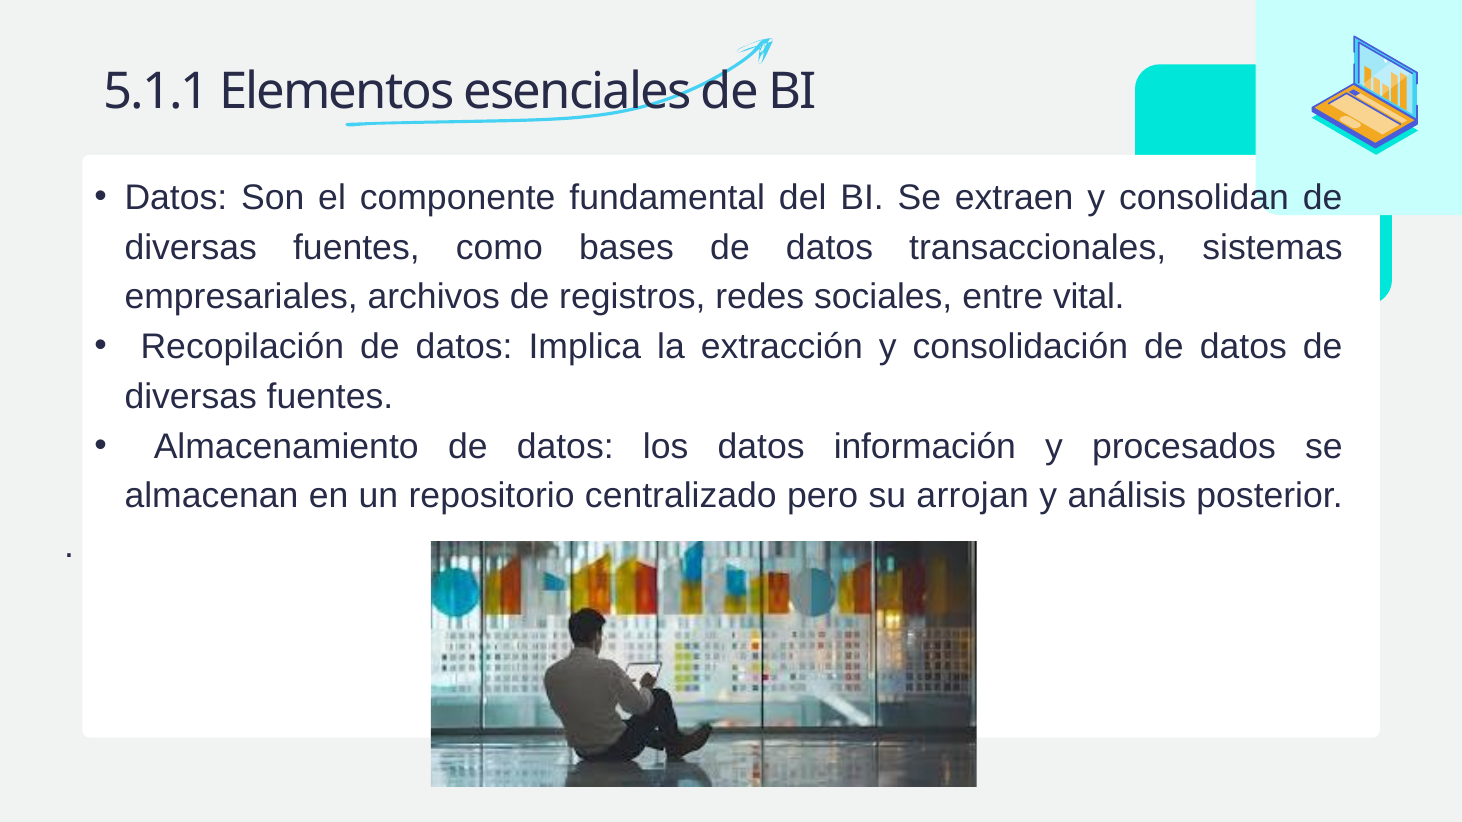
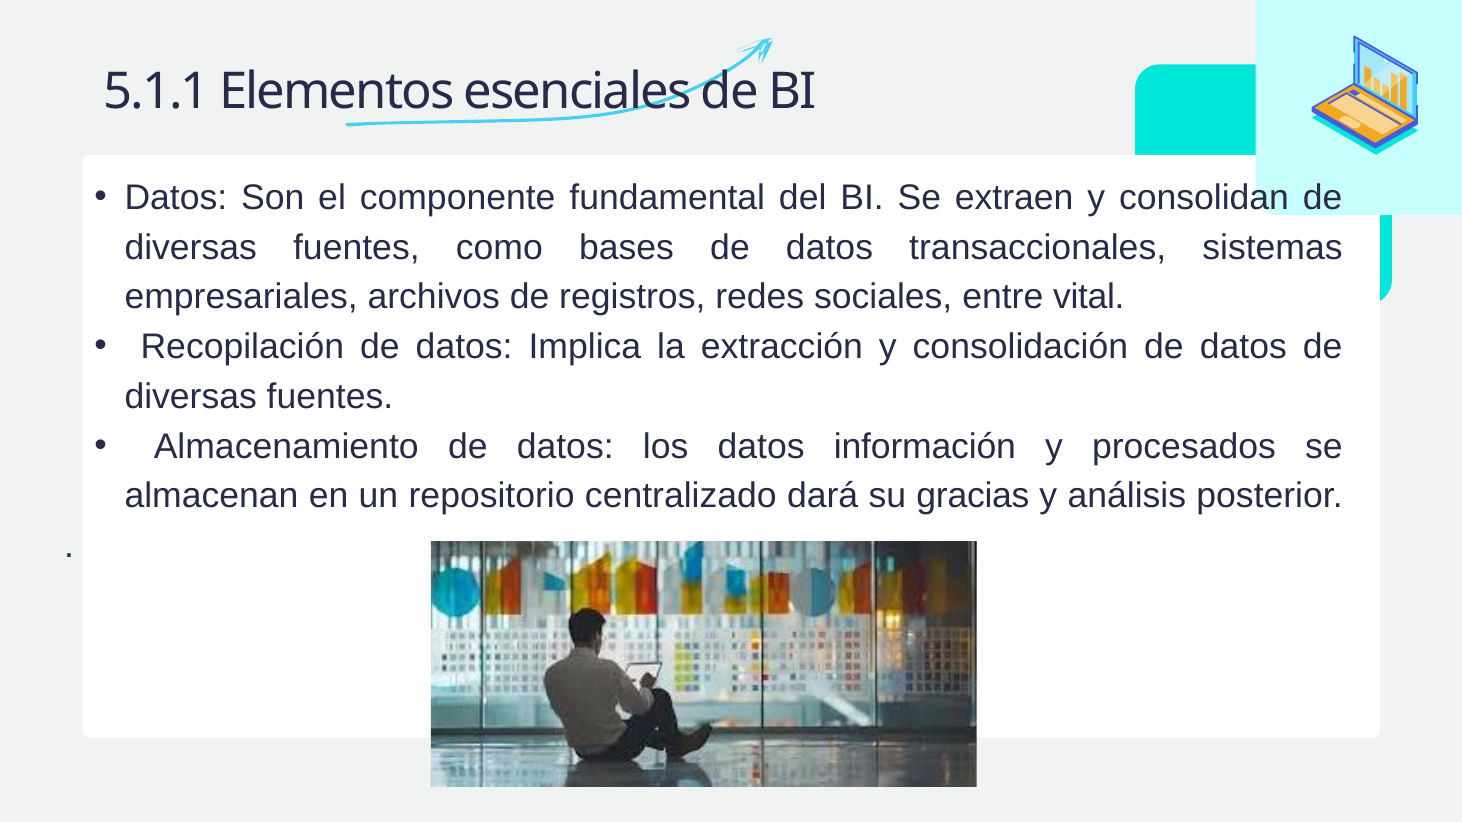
pero: pero -> dará
arrojan: arrojan -> gracias
